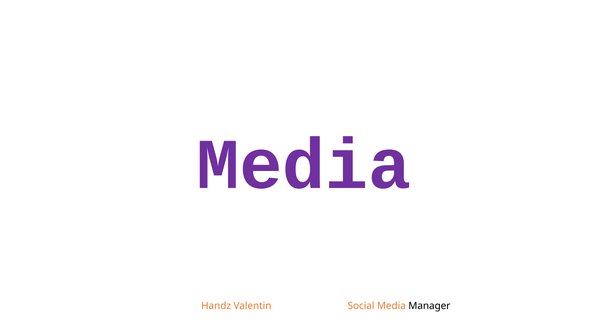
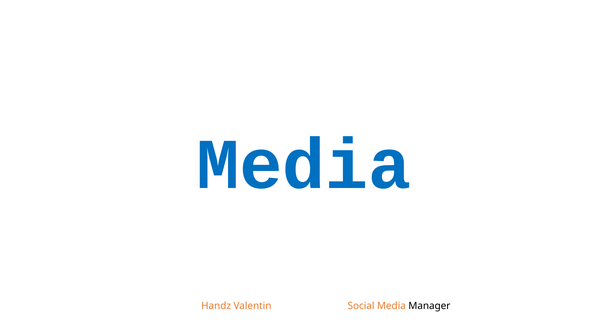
Media at (304, 164) colour: purple -> blue
